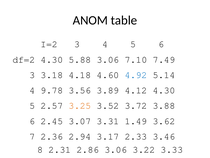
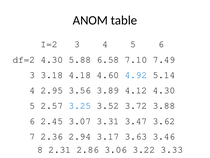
5.88 3.06: 3.06 -> 6.58
9.78: 9.78 -> 2.95
3.25 colour: orange -> blue
1.49: 1.49 -> 3.47
2.33: 2.33 -> 3.63
